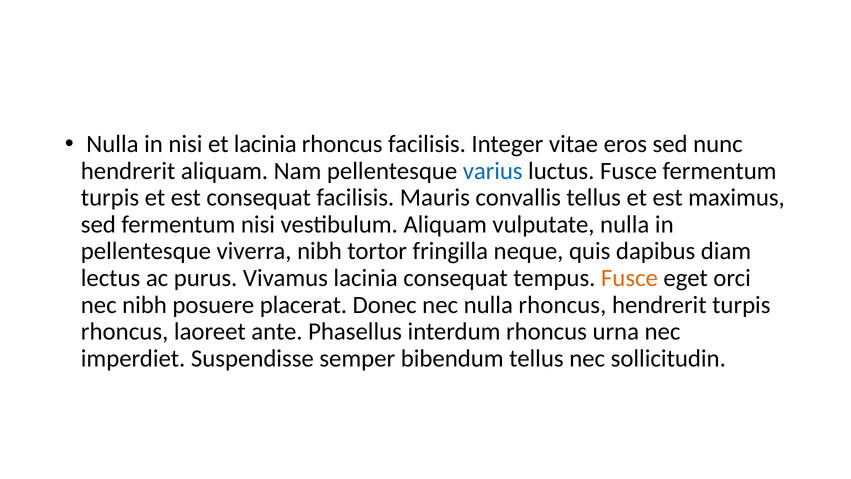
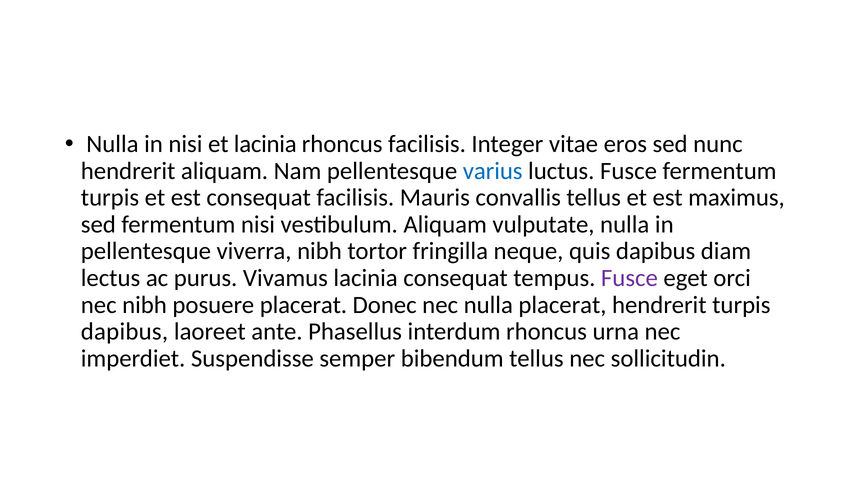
Fusce at (629, 278) colour: orange -> purple
nulla rhoncus: rhoncus -> placerat
rhoncus at (125, 332): rhoncus -> dapibus
